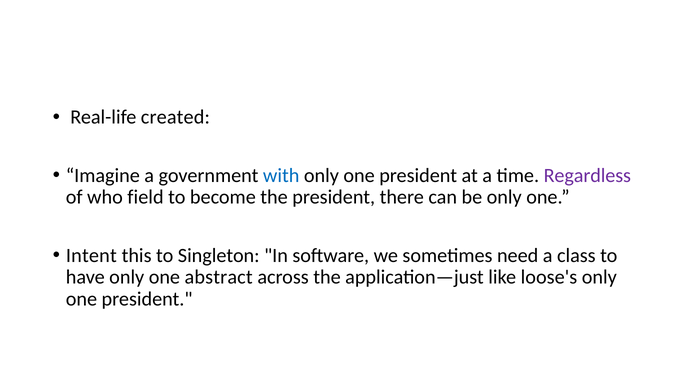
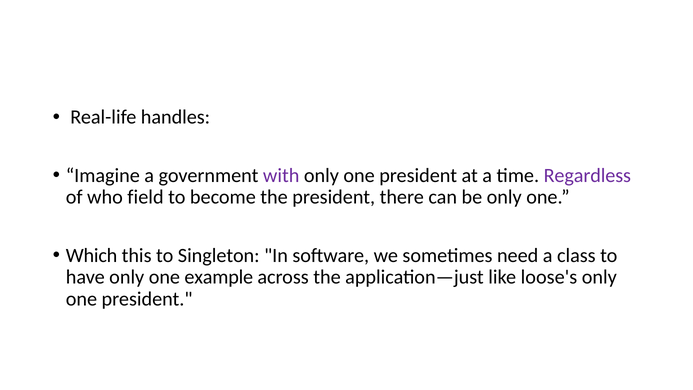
created: created -> handles
with colour: blue -> purple
Intent: Intent -> Which
abstract: abstract -> example
